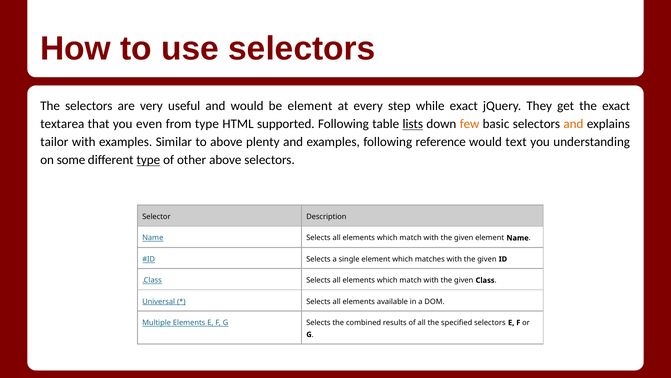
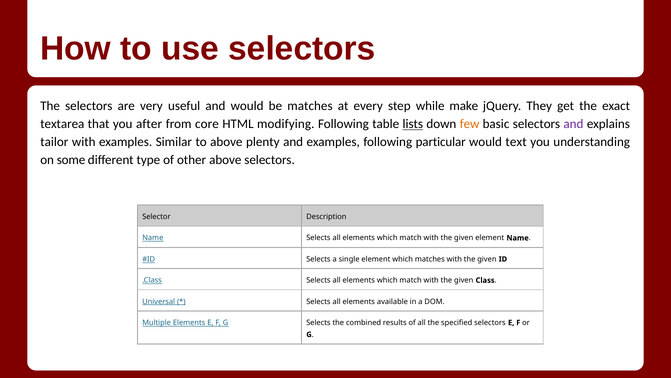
be element: element -> matches
while exact: exact -> make
even: even -> after
from type: type -> core
supported: supported -> modifying
and at (573, 124) colour: orange -> purple
reference: reference -> particular
type at (148, 160) underline: present -> none
